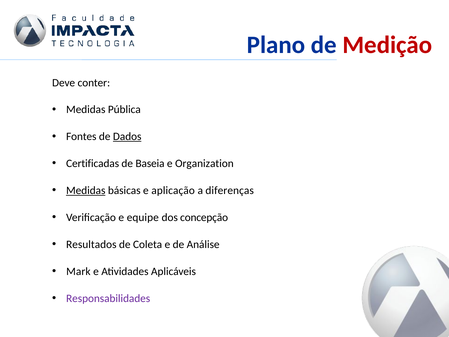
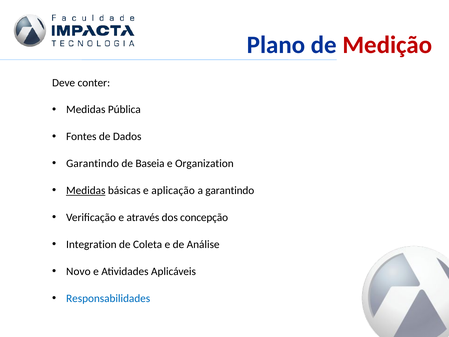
Dados underline: present -> none
Certificadas at (93, 163): Certificadas -> Garantindo
a diferenças: diferenças -> garantindo
equipe: equipe -> através
Resultados: Resultados -> Integration
Mark: Mark -> Novo
Responsabilidades colour: purple -> blue
